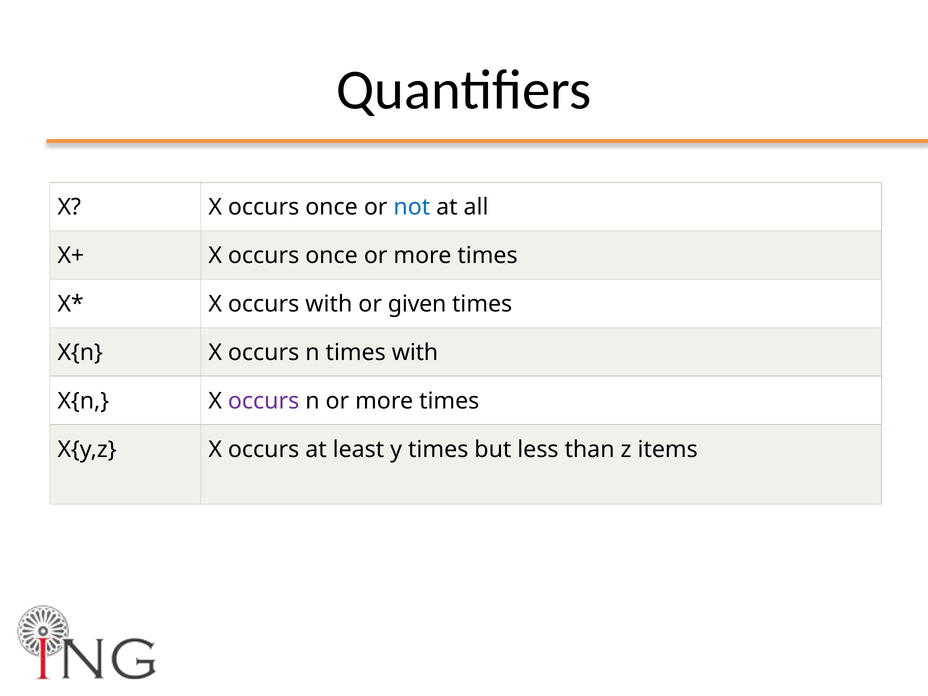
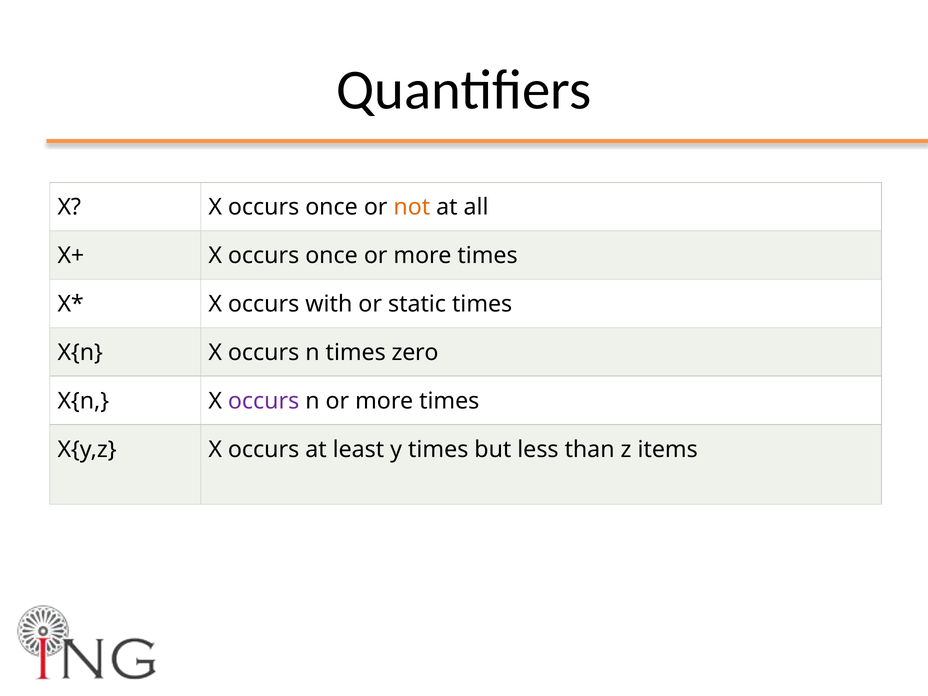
not colour: blue -> orange
given: given -> static
times with: with -> zero
